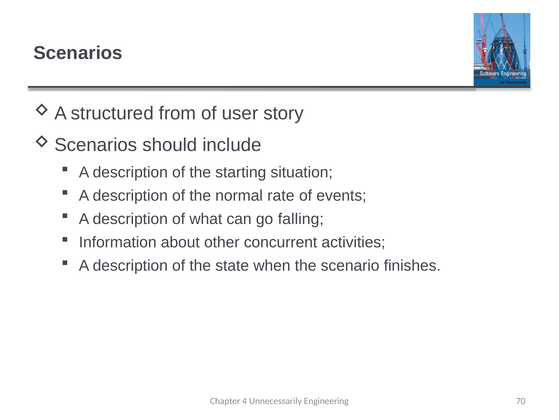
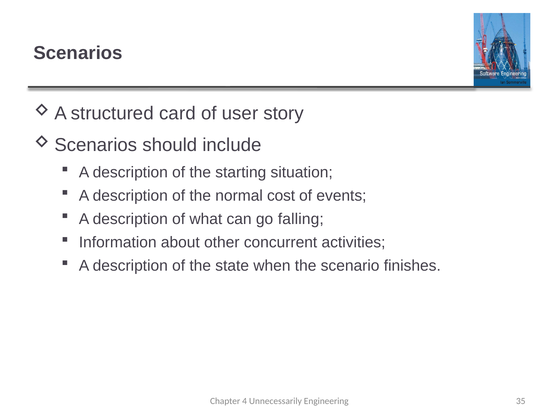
from: from -> card
rate: rate -> cost
70: 70 -> 35
